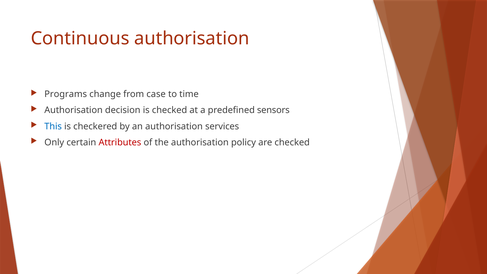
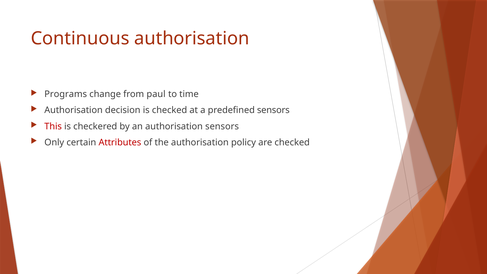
case: case -> paul
This colour: blue -> red
authorisation services: services -> sensors
